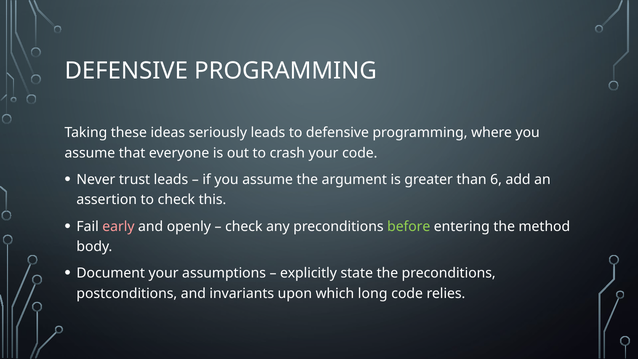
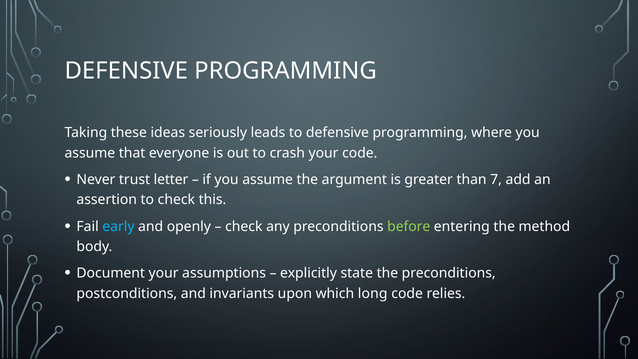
trust leads: leads -> letter
6: 6 -> 7
early colour: pink -> light blue
